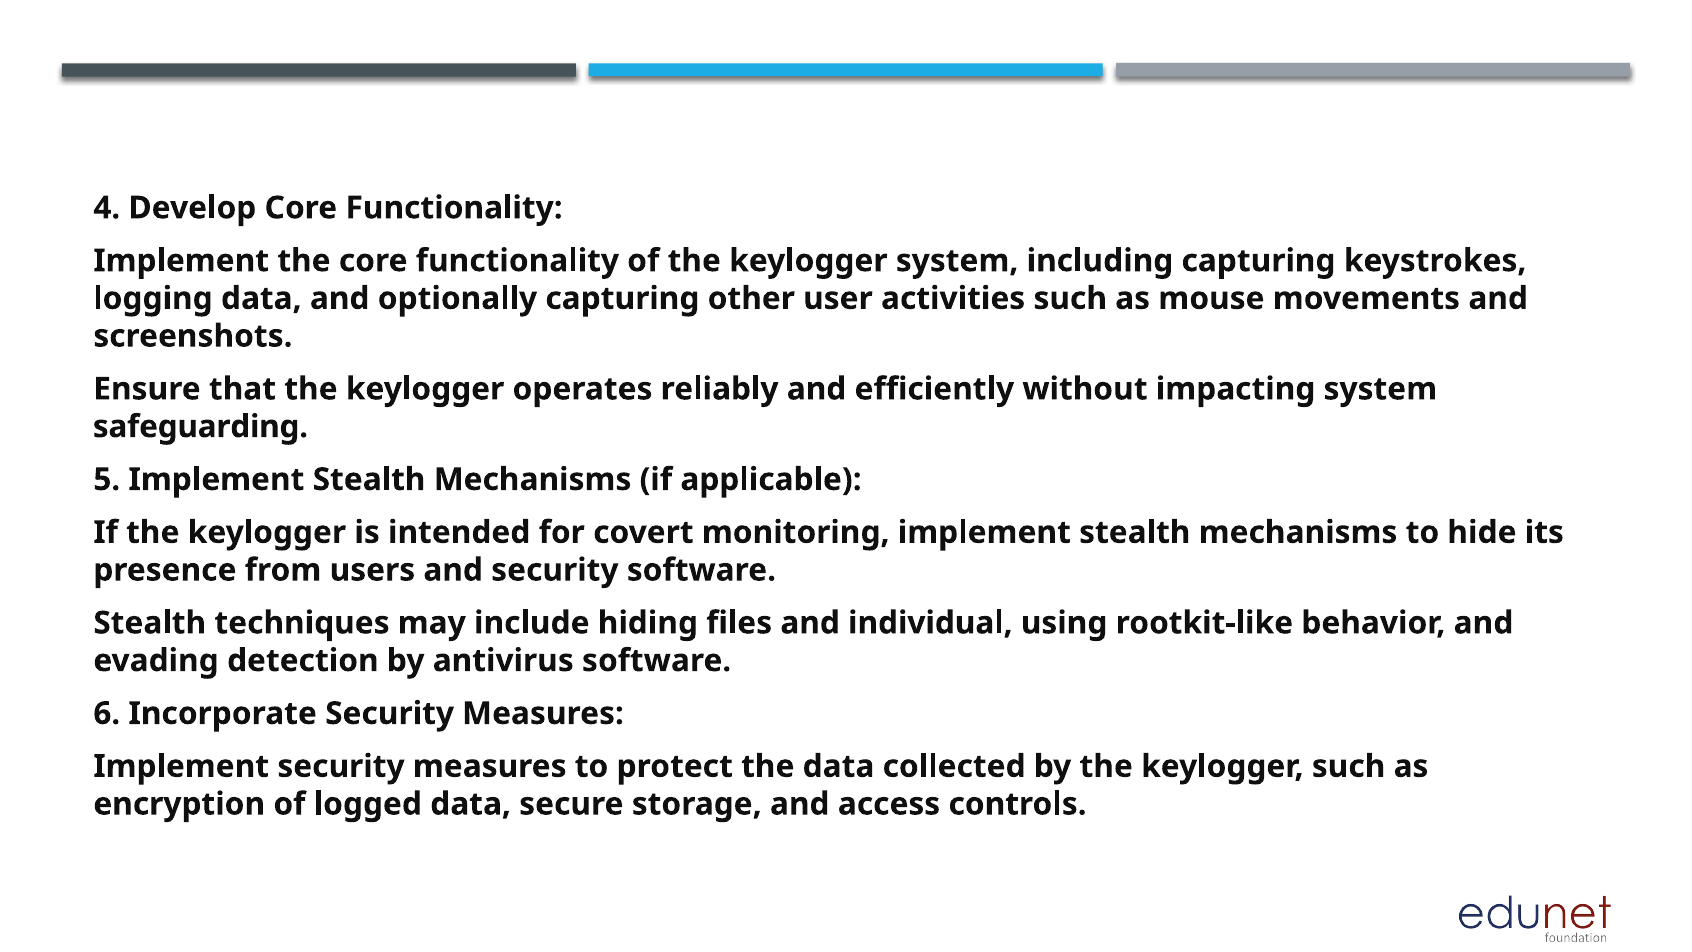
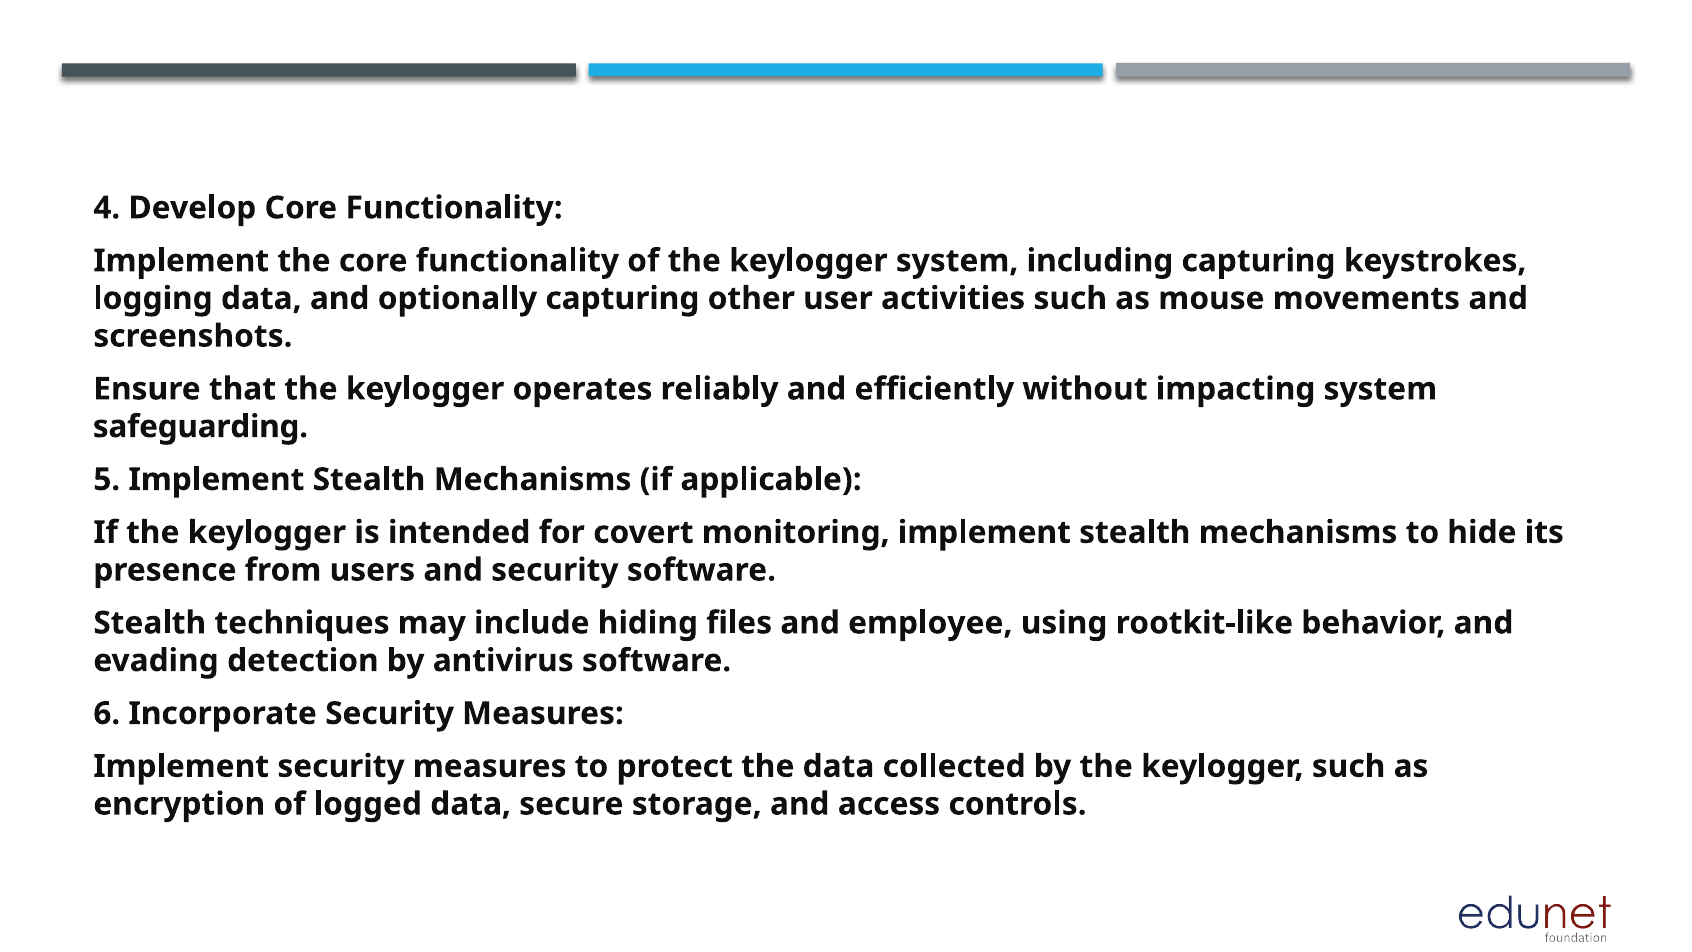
individual: individual -> employee
